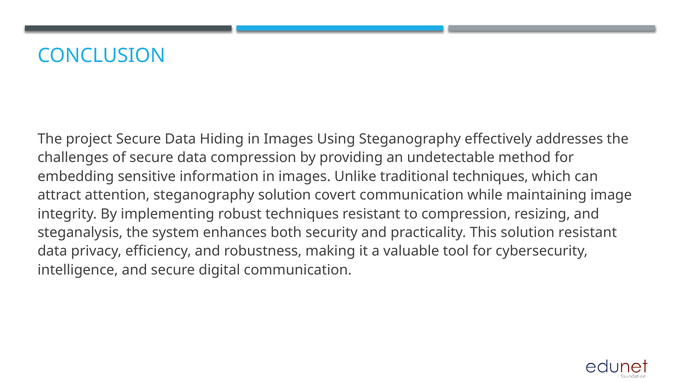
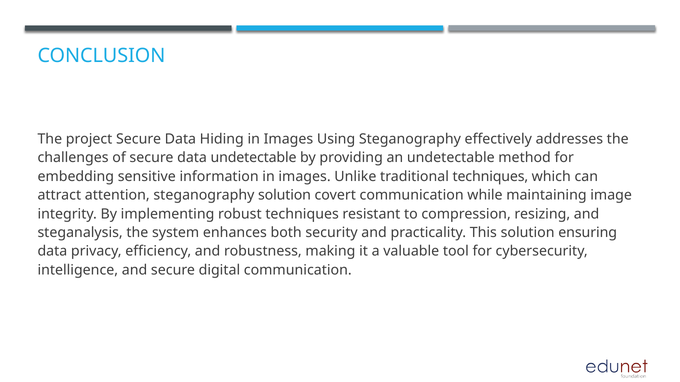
data compression: compression -> undetectable
solution resistant: resistant -> ensuring
